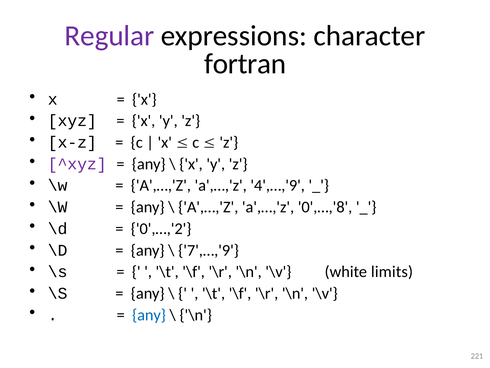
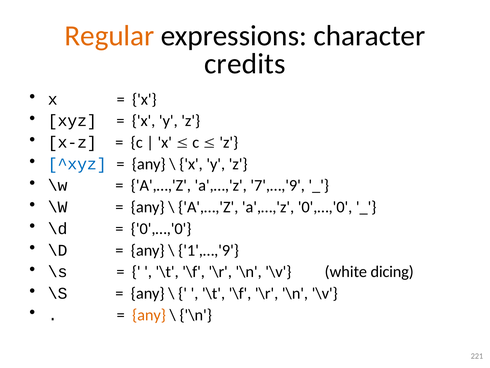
Regular colour: purple -> orange
fortran: fortran -> credits
^xyz colour: purple -> blue
4',…,'9: 4',…,'9 -> 7',…,'9
a',…,'z 0',…,'8: 0',…,'8 -> 0',…,'0
0',…,'2 at (161, 228): 0',…,'2 -> 0',…,'0
7',…,'9: 7',…,'9 -> 1',…,'9
limits: limits -> dicing
any at (149, 315) colour: blue -> orange
